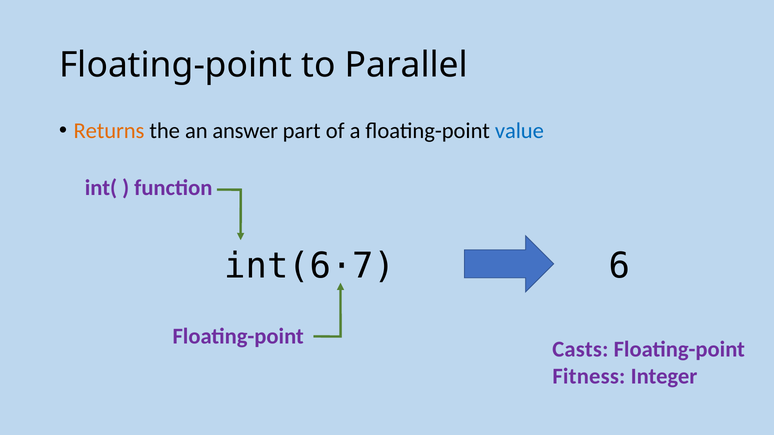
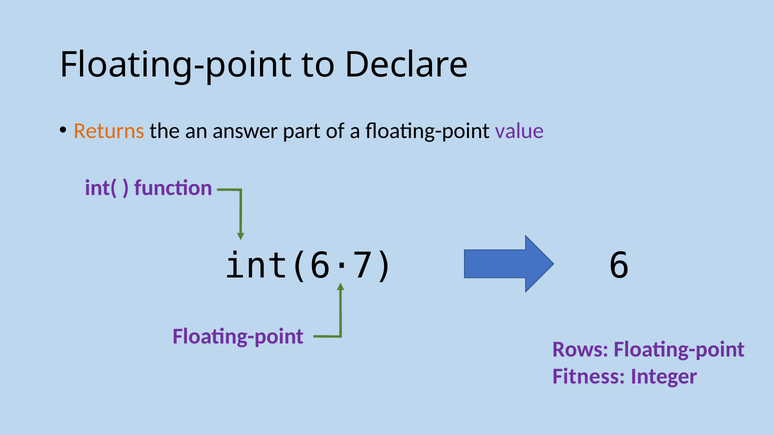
Parallel: Parallel -> Declare
value colour: blue -> purple
Casts: Casts -> Rows
